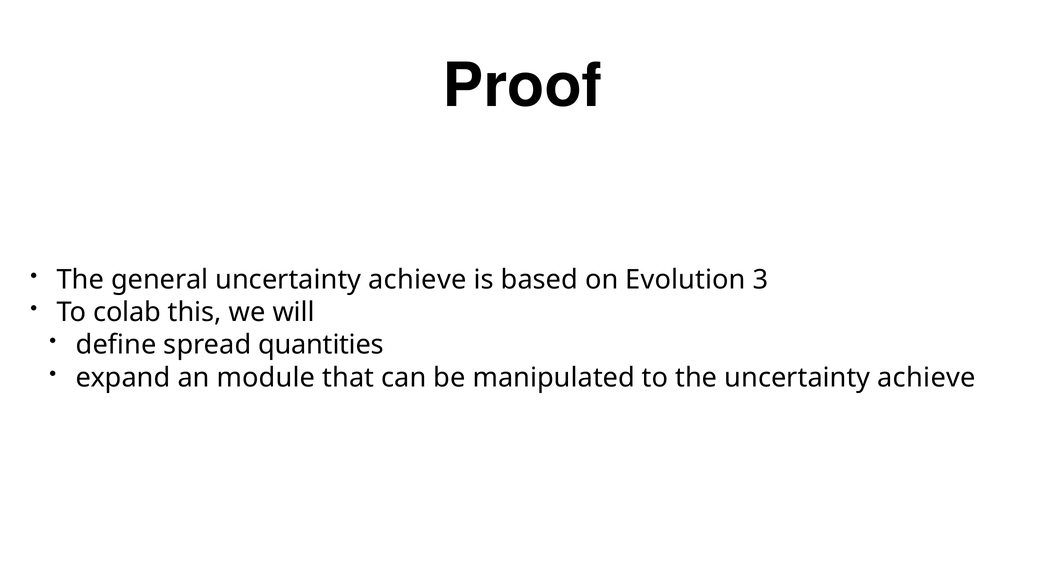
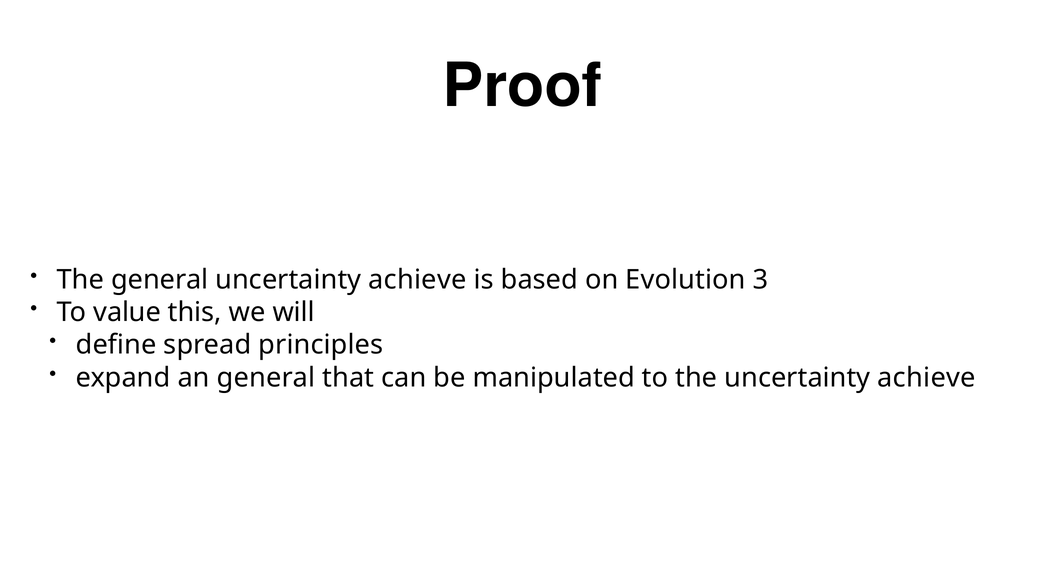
colab: colab -> value
quantities: quantities -> principles
an module: module -> general
